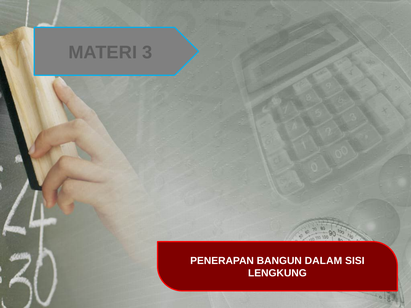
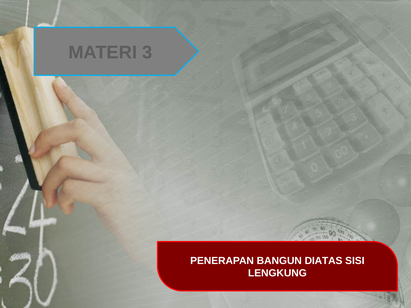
DALAM: DALAM -> DIATAS
